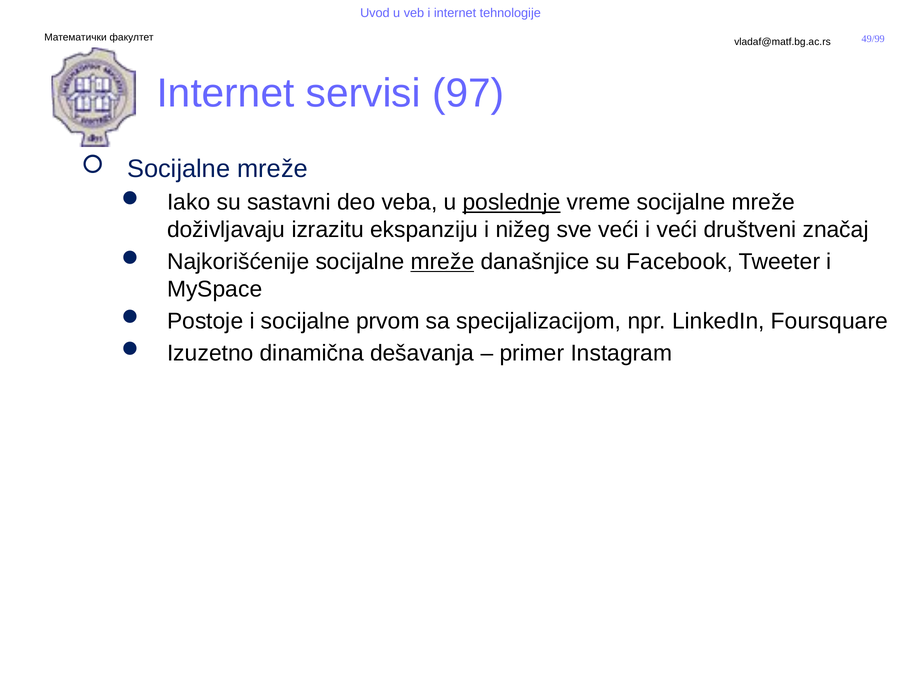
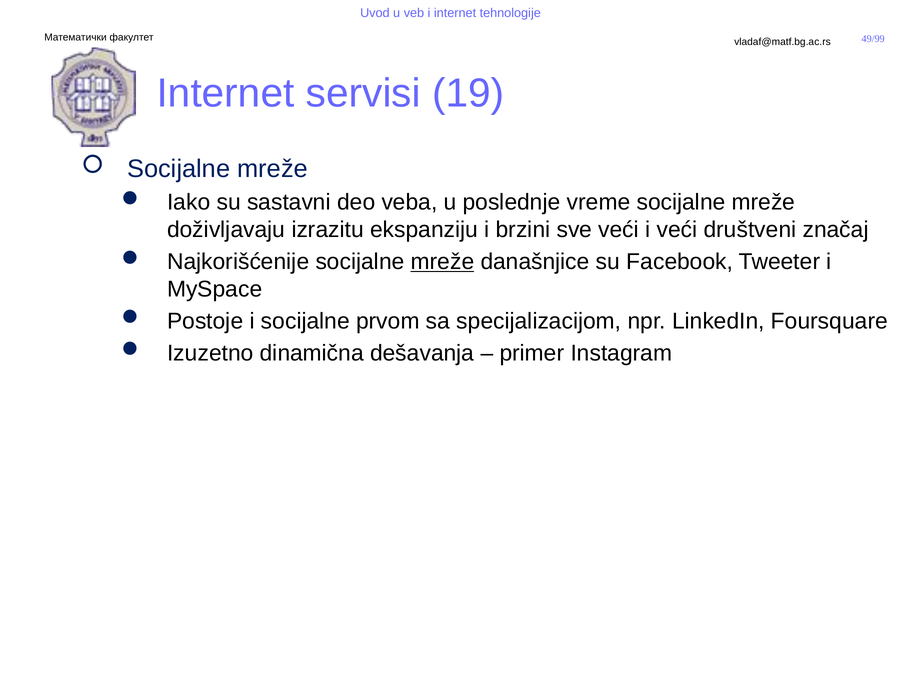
97: 97 -> 19
poslednje underline: present -> none
nižeg: nižeg -> brzini
